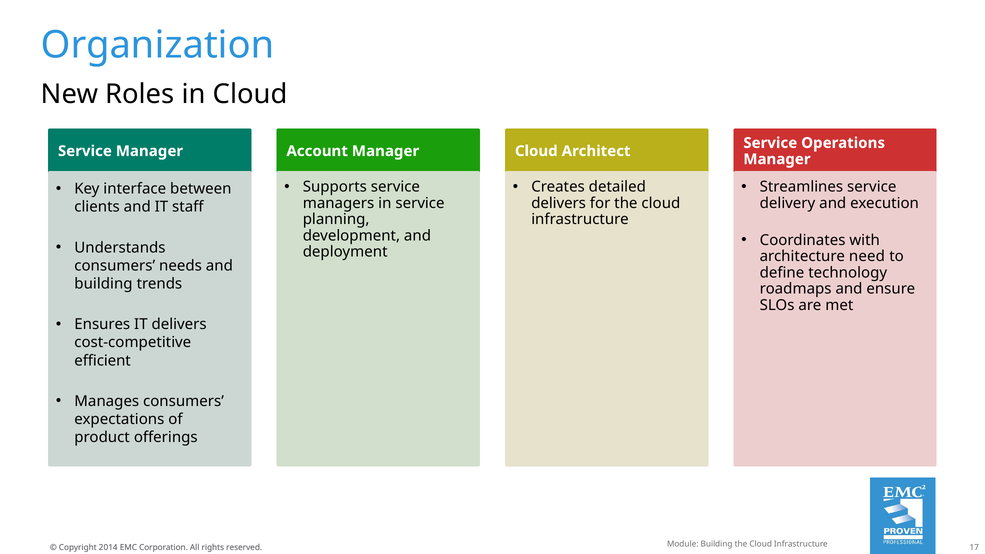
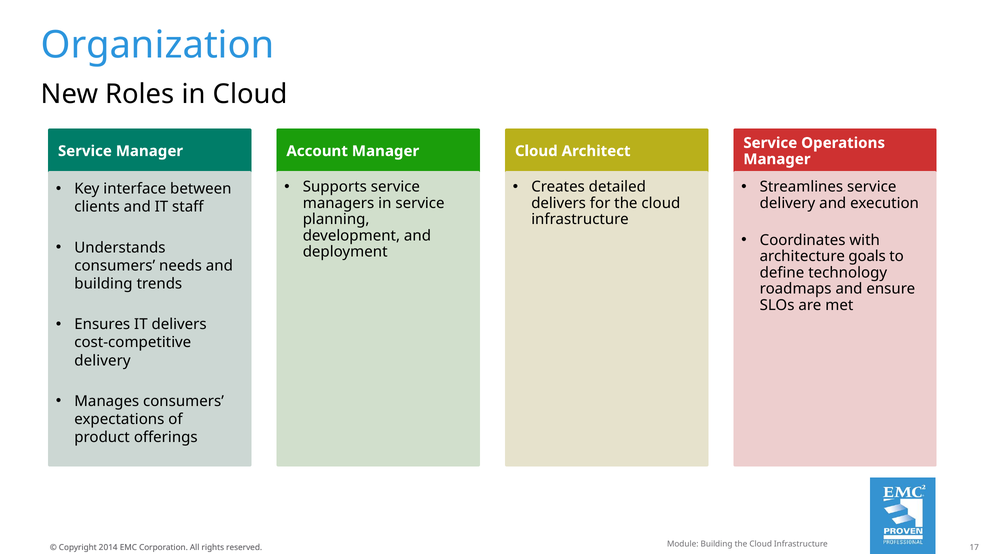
need: need -> goals
efficient at (103, 361): efficient -> delivery
